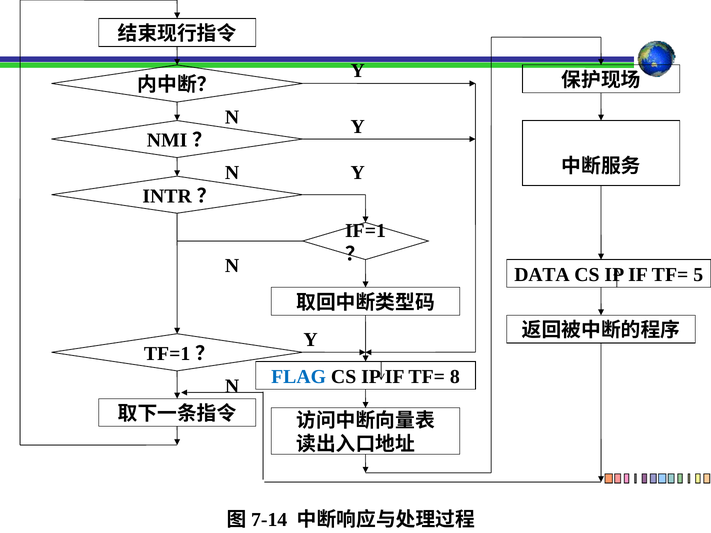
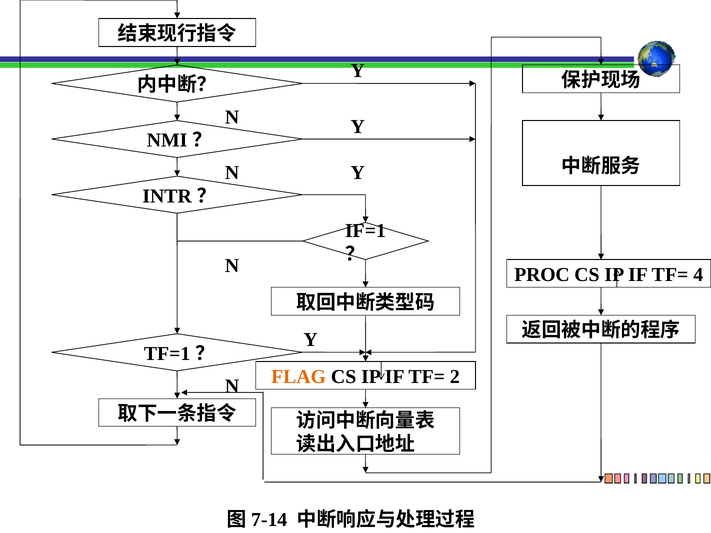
DATA: DATA -> PROC
5: 5 -> 4
FLAG colour: blue -> orange
8: 8 -> 2
